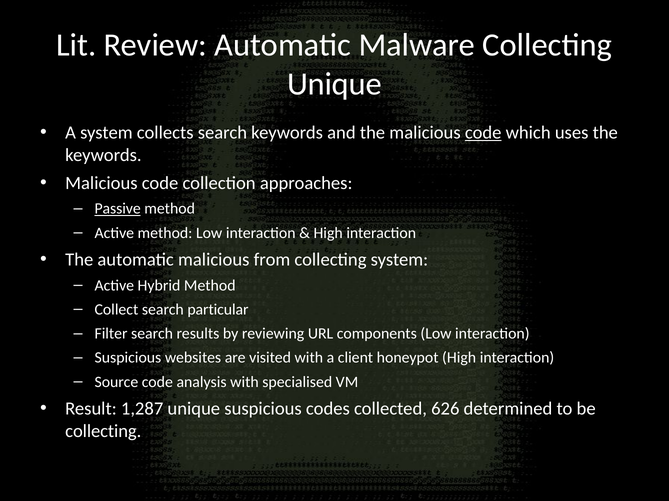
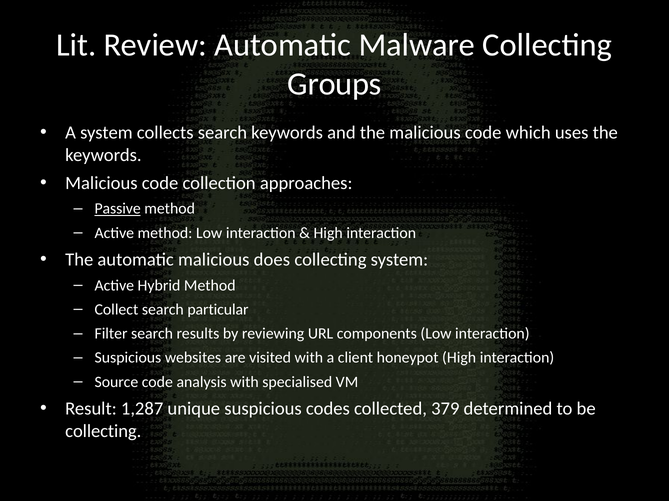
Unique at (335, 84): Unique -> Groups
code at (483, 133) underline: present -> none
from: from -> does
626: 626 -> 379
